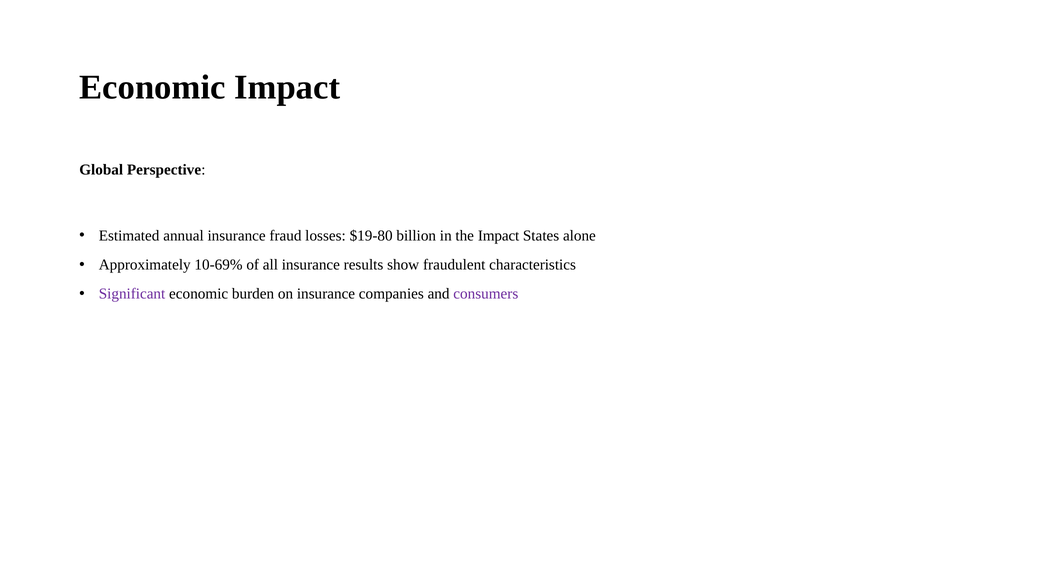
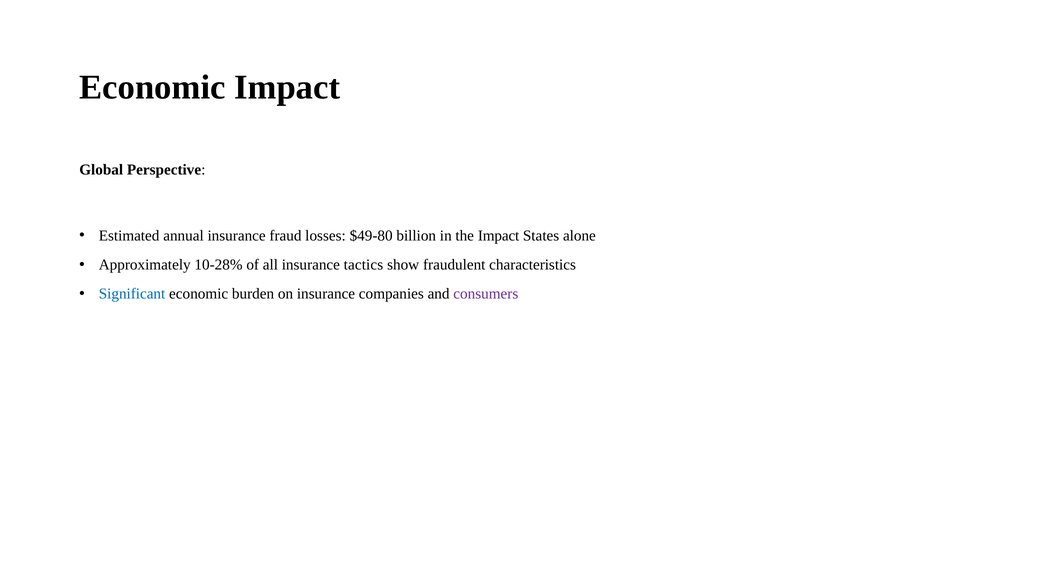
$19-80: $19-80 -> $49-80
10-69%: 10-69% -> 10-28%
results: results -> tactics
Significant colour: purple -> blue
